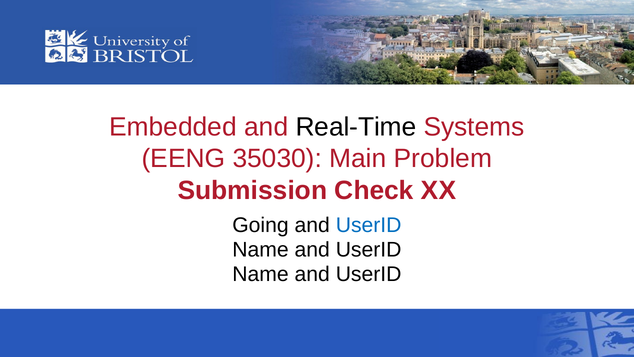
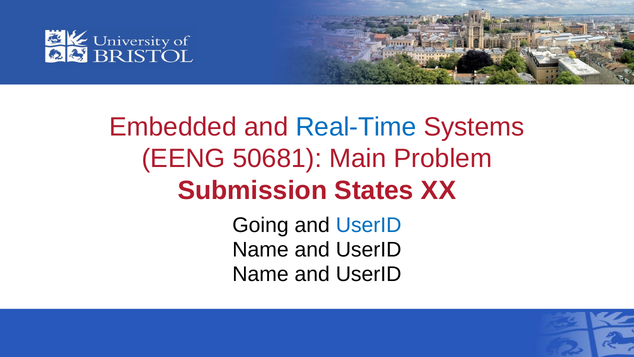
Real-Time colour: black -> blue
35030: 35030 -> 50681
Check: Check -> States
